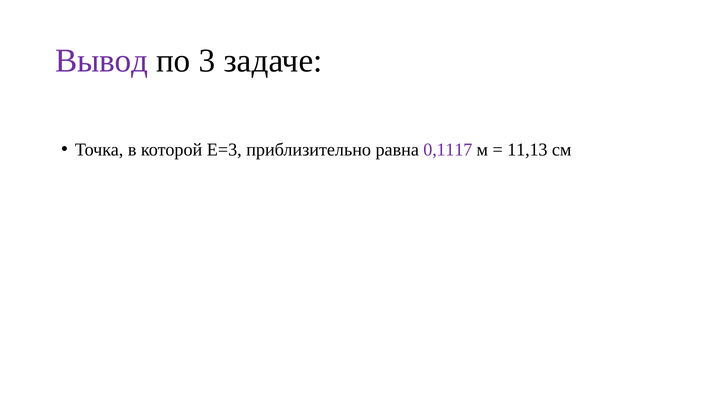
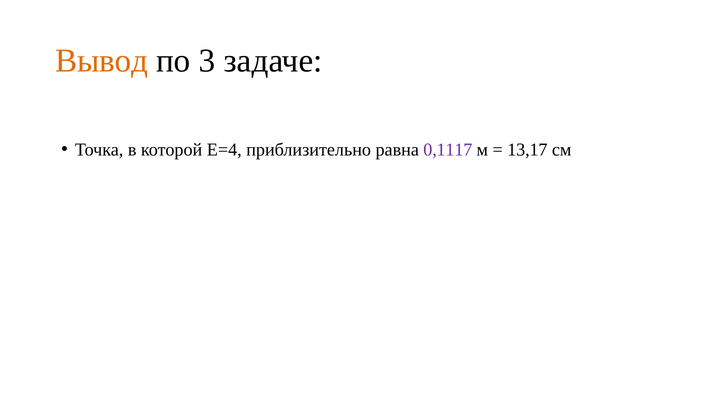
Вывод colour: purple -> orange
Е=3: Е=3 -> Е=4
11,13: 11,13 -> 13,17
